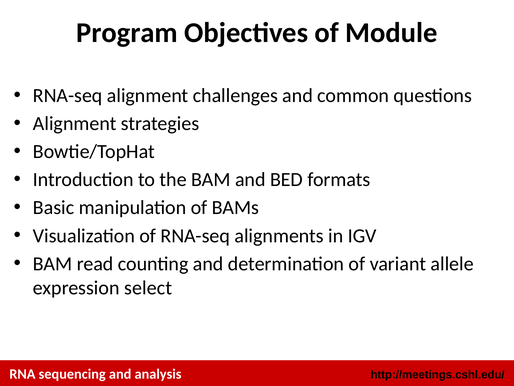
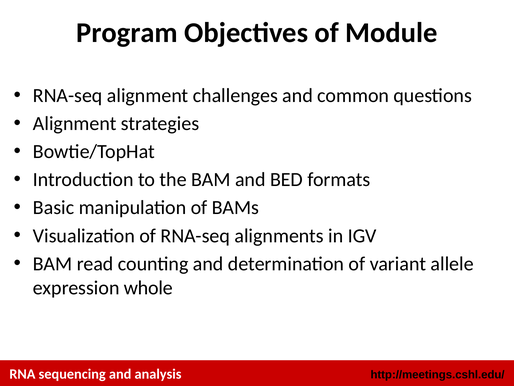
select: select -> whole
